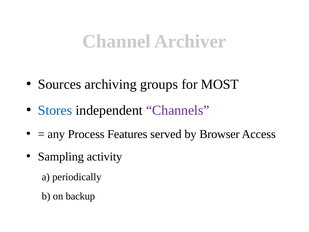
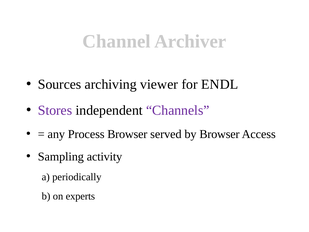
groups: groups -> viewer
MOST: MOST -> ENDL
Stores colour: blue -> purple
Process Features: Features -> Browser
backup: backup -> experts
